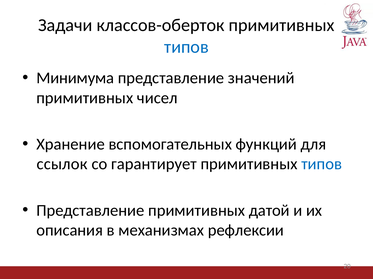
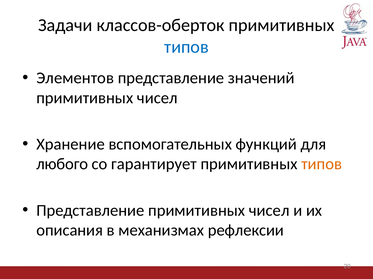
Минимума: Минимума -> Элементов
ссылок: ссылок -> любого
типов at (322, 164) colour: blue -> orange
Представление примитивных датой: датой -> чисел
